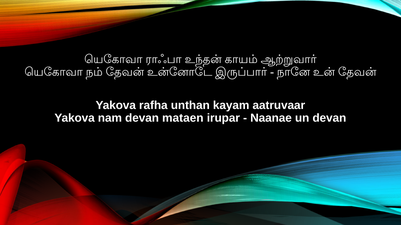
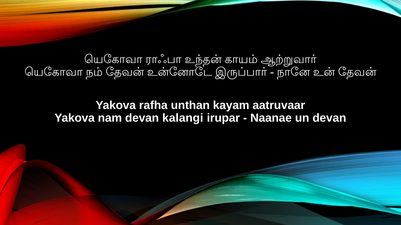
mataen: mataen -> kalangi
